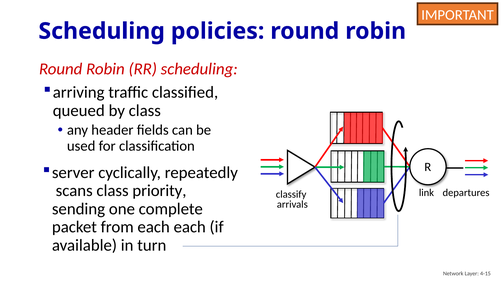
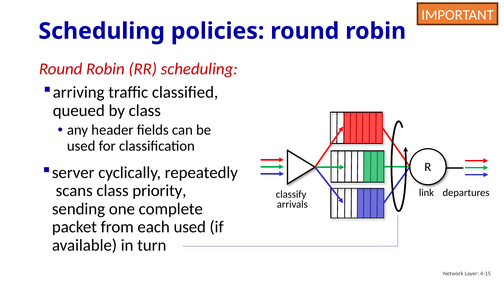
each each: each -> used
